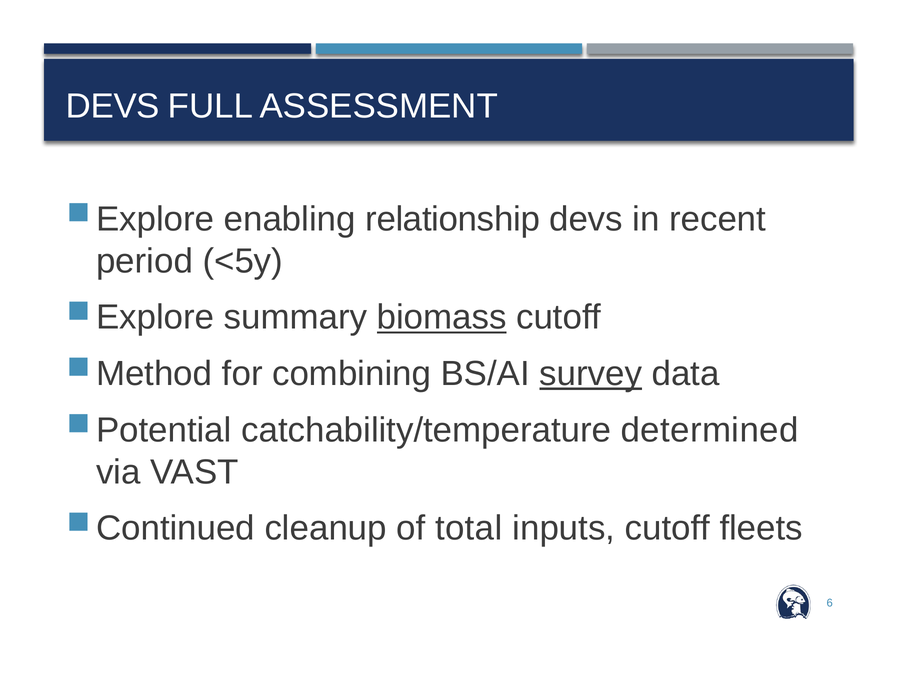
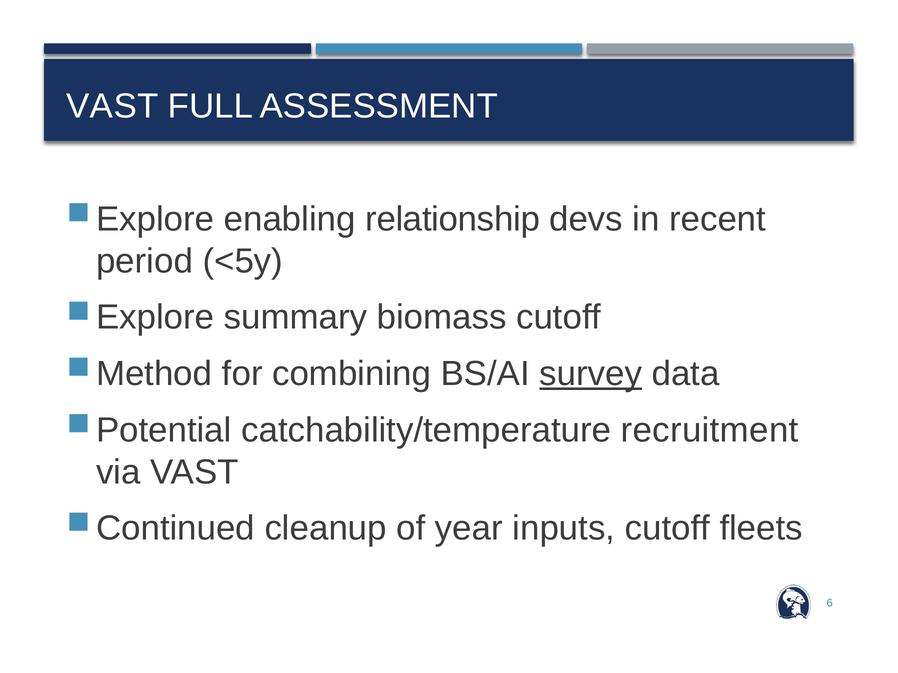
DEVS at (113, 106): DEVS -> VAST
biomass underline: present -> none
determined: determined -> recruitment
total: total -> year
